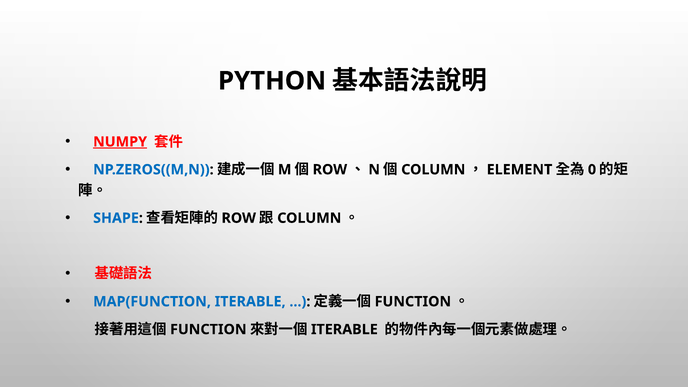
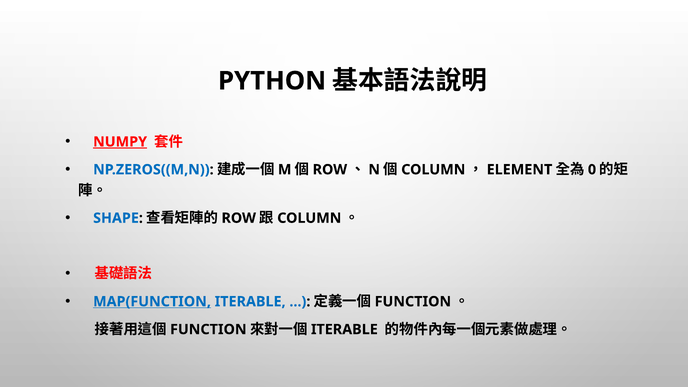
MAP(FUNCTION underline: none -> present
